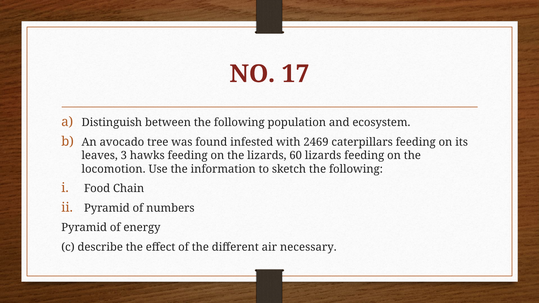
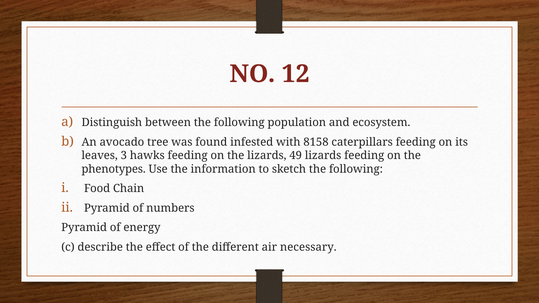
17: 17 -> 12
2469: 2469 -> 8158
60: 60 -> 49
locomotion: locomotion -> phenotypes
